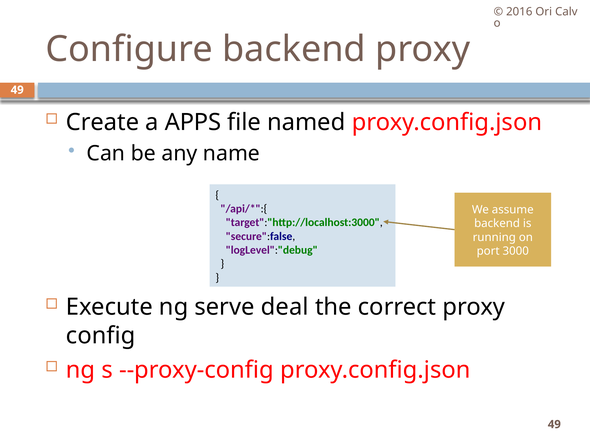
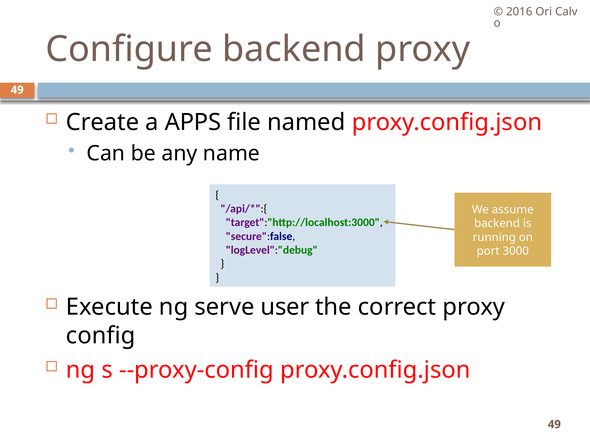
deal: deal -> user
